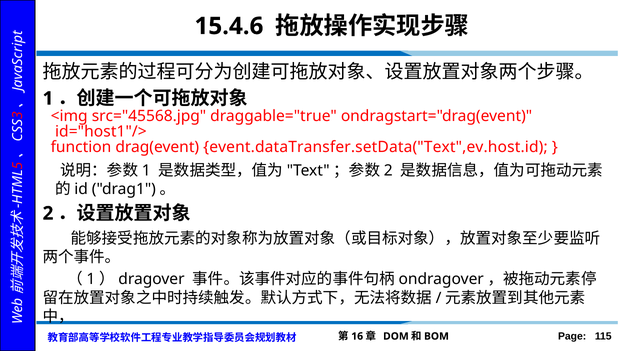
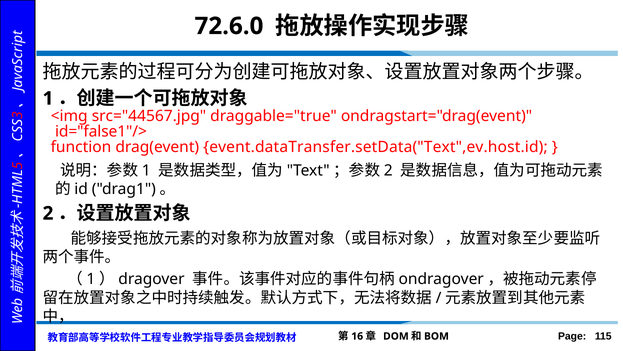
15.4.6: 15.4.6 -> 72.6.0
src="45568.jpg: src="45568.jpg -> src="44567.jpg
id="host1"/>: id="host1"/> -> id="false1"/>
